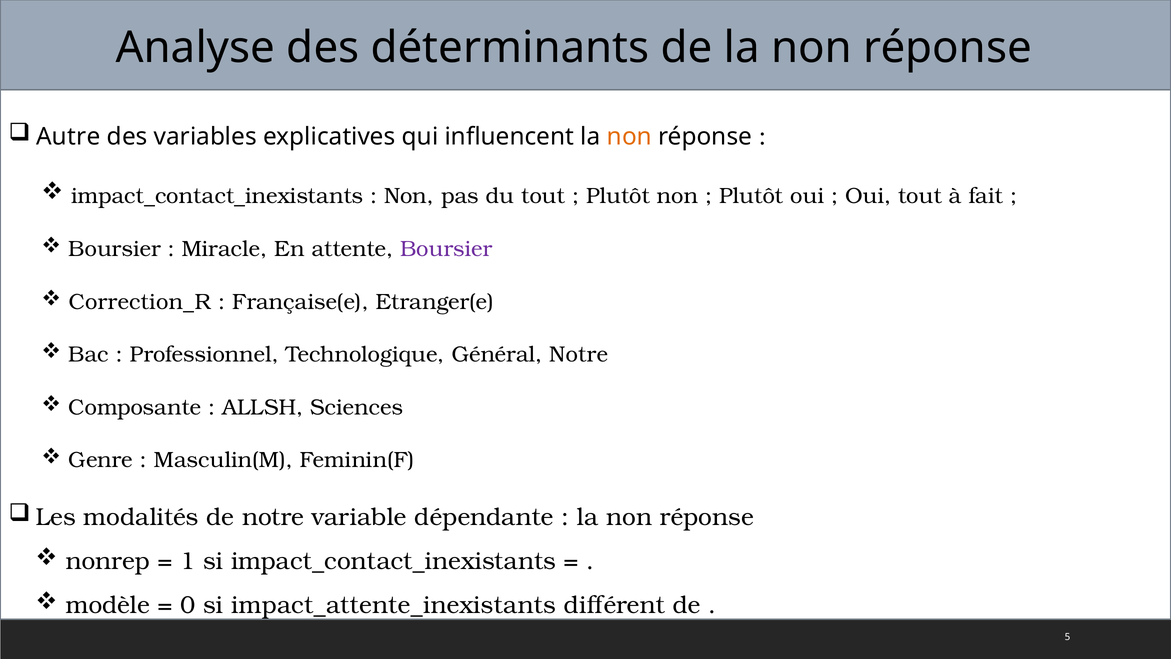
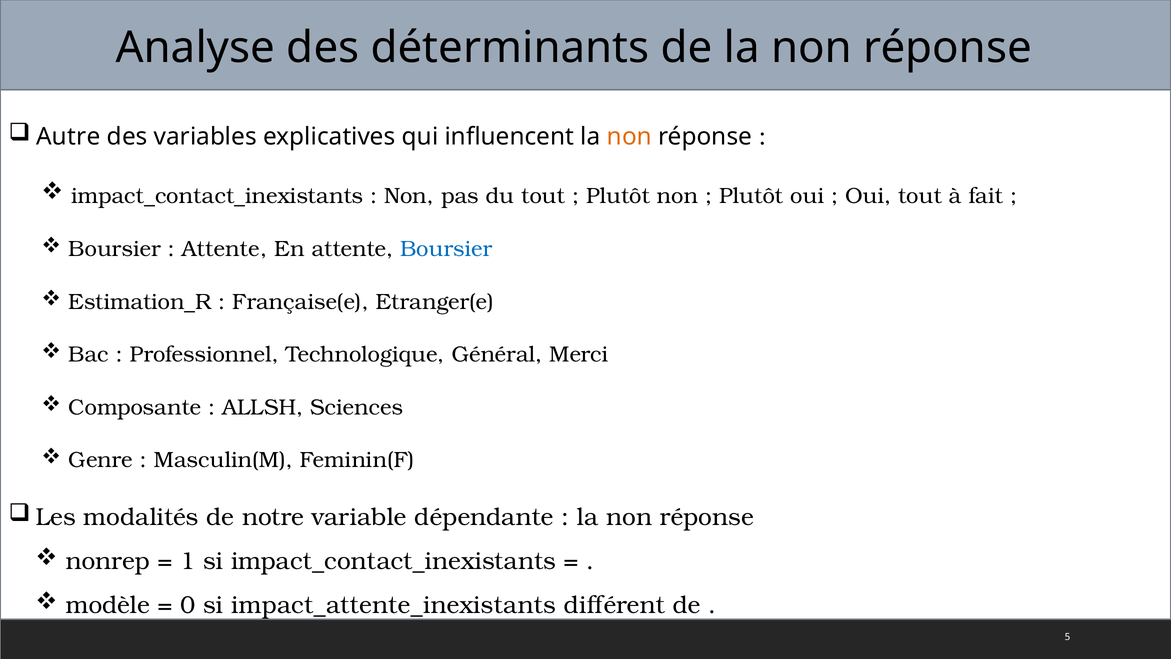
Miracle at (224, 249): Miracle -> Attente
Boursier at (446, 249) colour: purple -> blue
Correction_R: Correction_R -> Estimation_R
Général Notre: Notre -> Merci
